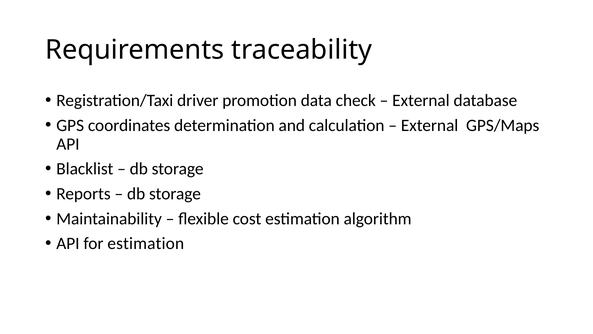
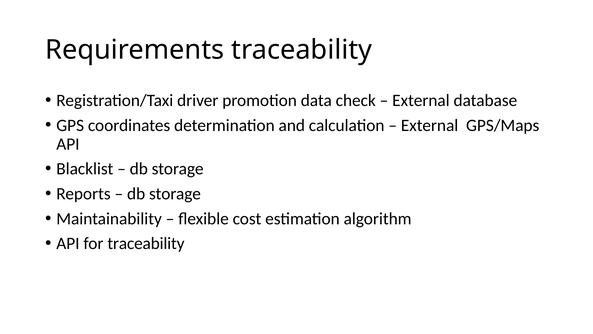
for estimation: estimation -> traceability
